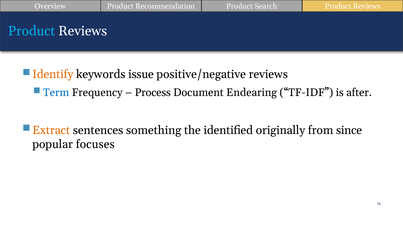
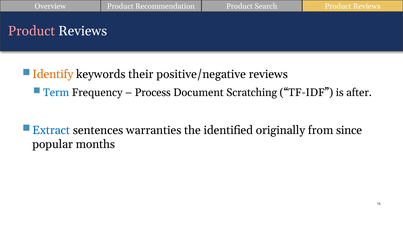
Product at (32, 31) colour: light blue -> pink
issue: issue -> their
Endearing: Endearing -> Scratching
Extract colour: orange -> blue
something: something -> warranties
focuses: focuses -> months
